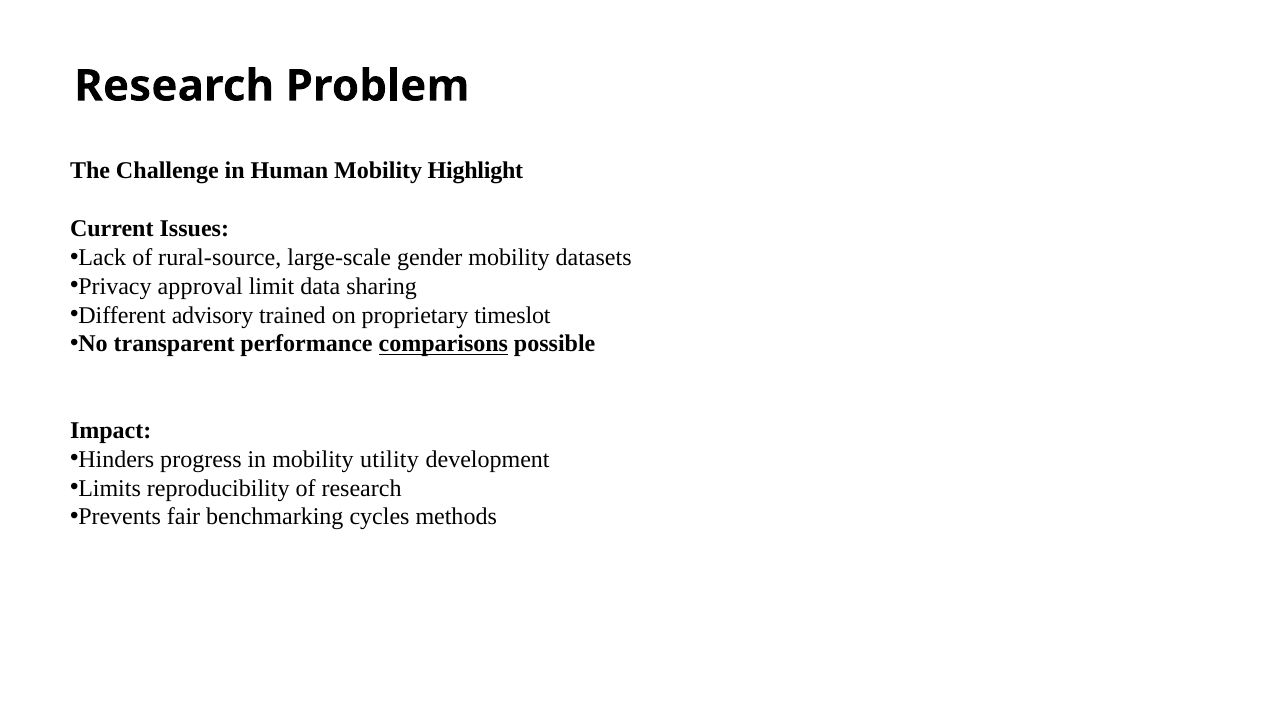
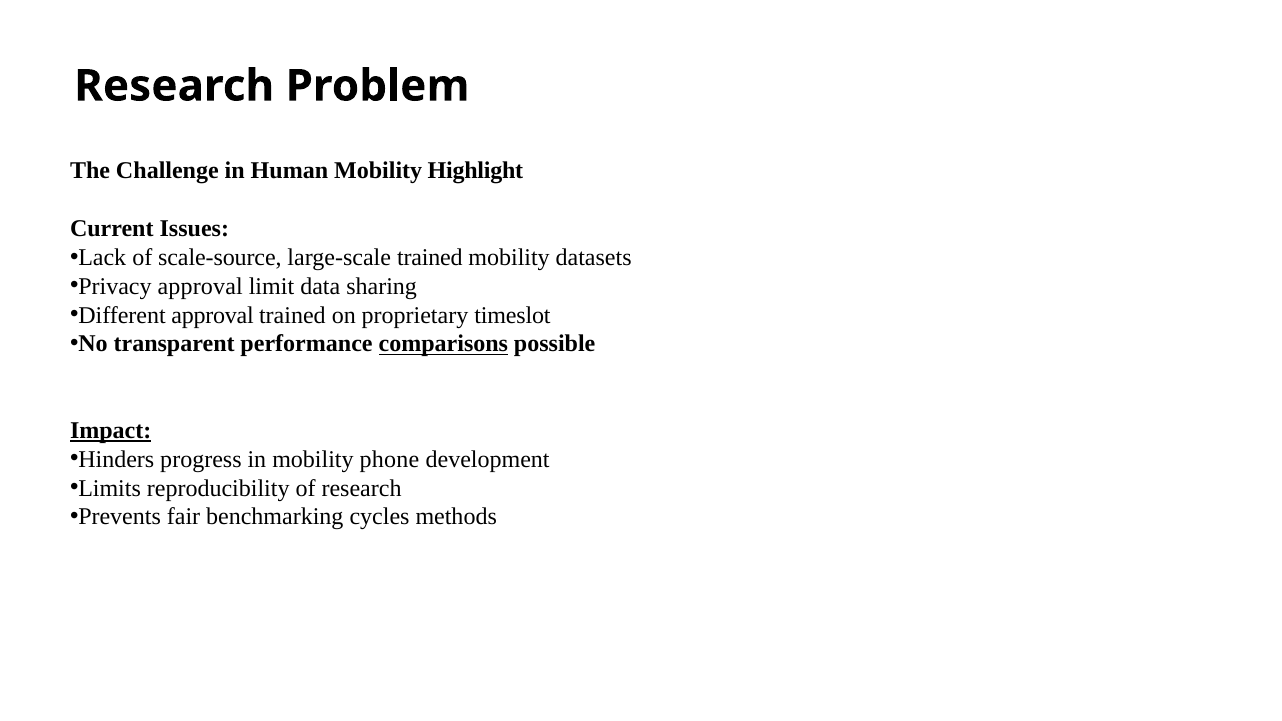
rural-source: rural-source -> scale-source
large-scale gender: gender -> trained
Different advisory: advisory -> approval
Impact underline: none -> present
utility: utility -> phone
